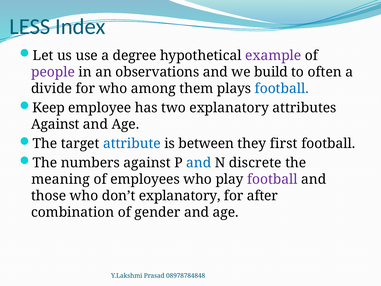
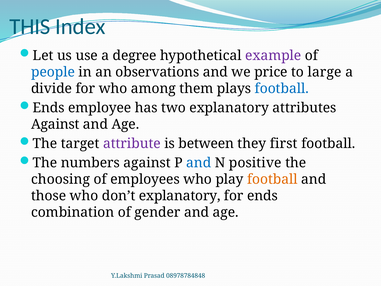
LESS: LESS -> THIS
people colour: purple -> blue
build: build -> price
often: often -> large
Keep at (49, 108): Keep -> Ends
attribute colour: blue -> purple
discrete: discrete -> positive
meaning: meaning -> choosing
football at (272, 179) colour: purple -> orange
for after: after -> ends
